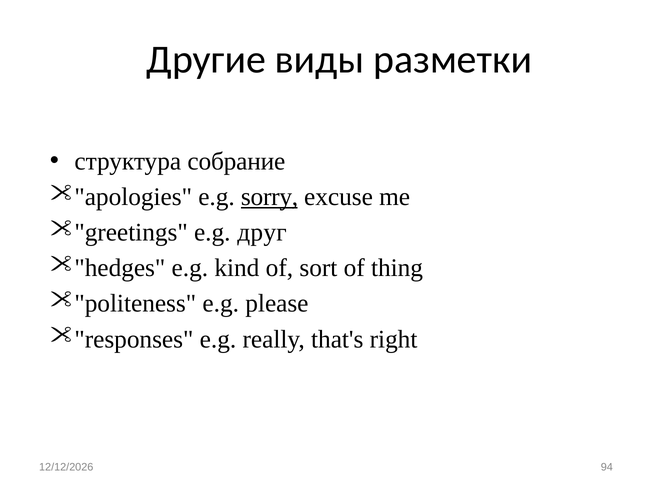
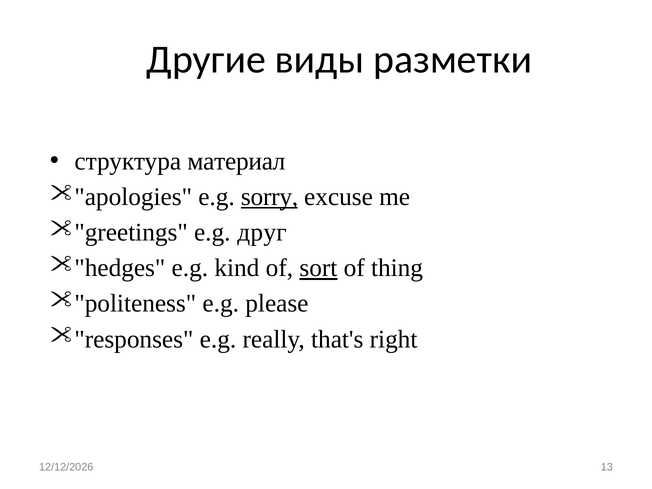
собрание: собрание -> материал
sort underline: none -> present
94: 94 -> 13
